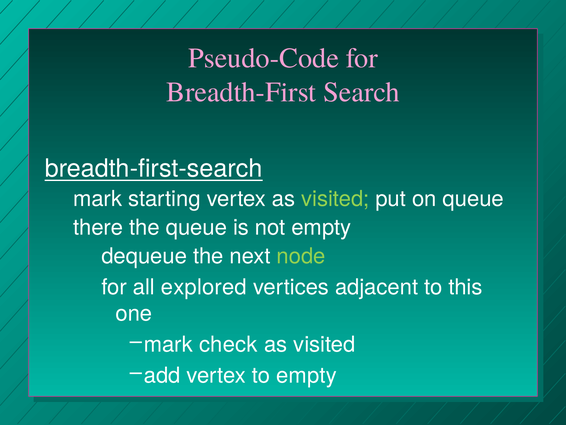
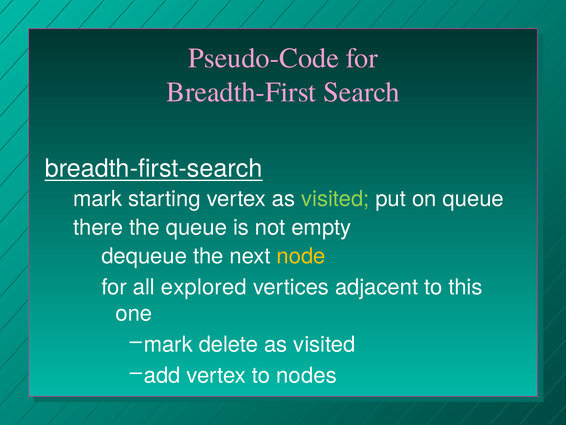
node colour: light green -> yellow
check: check -> delete
to empty: empty -> nodes
